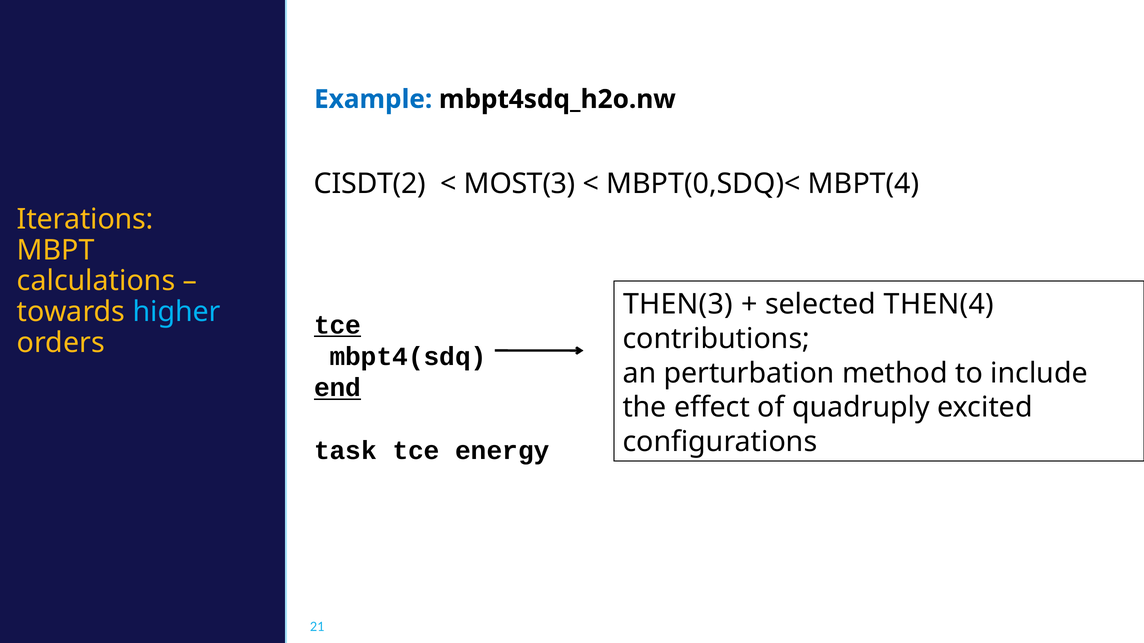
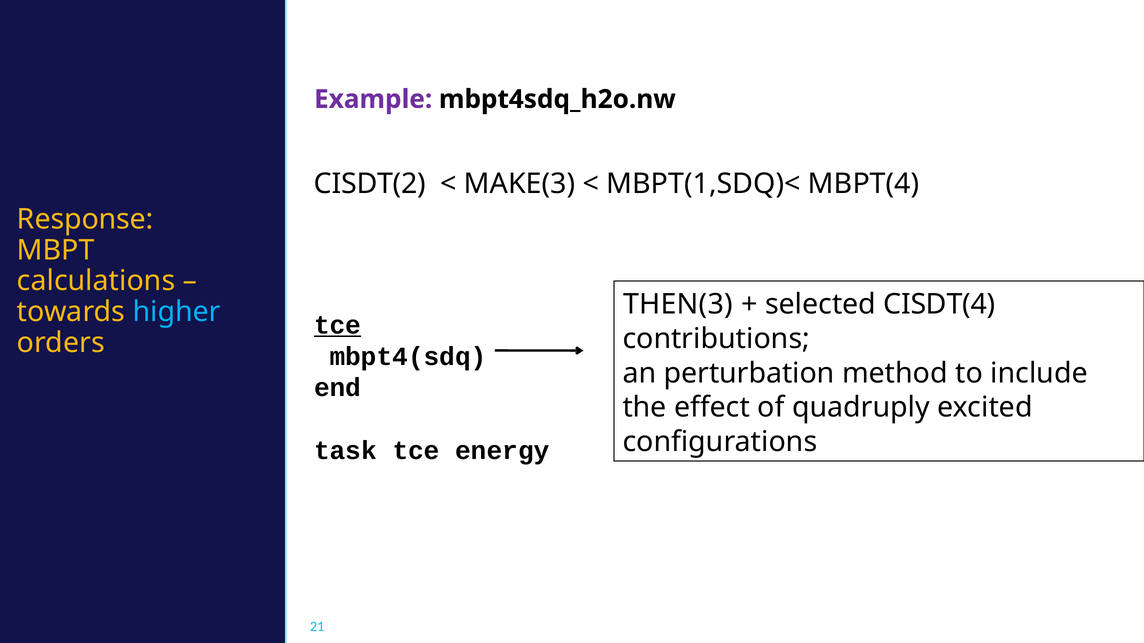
Example colour: blue -> purple
MOST(3: MOST(3 -> MAKE(3
MBPT(0,SDQ)<: MBPT(0,SDQ)< -> MBPT(1,SDQ)<
Iterations: Iterations -> Response
THEN(4: THEN(4 -> CISDT(4
end underline: present -> none
